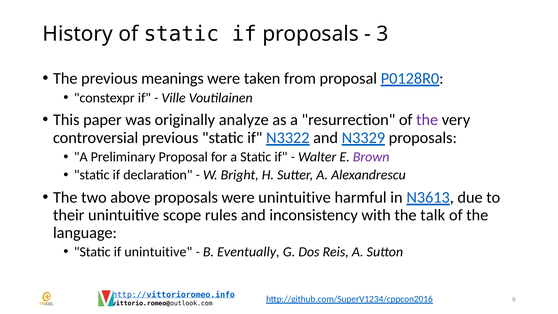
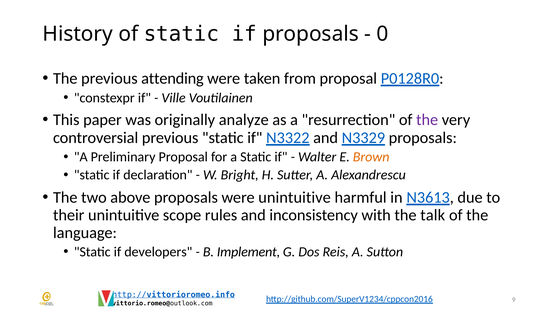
3: 3 -> 0
meanings: meanings -> attending
Brown colour: purple -> orange
if unintuitive: unintuitive -> developers
Eventually: Eventually -> Implement
